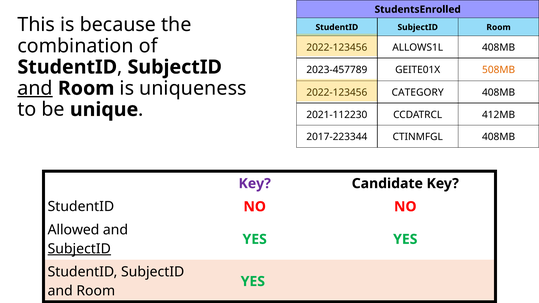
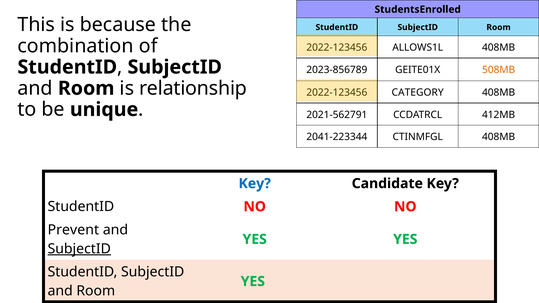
2023-457789: 2023-457789 -> 2023-856789
and at (35, 88) underline: present -> none
uniqueness: uniqueness -> relationship
2021-112230: 2021-112230 -> 2021-562791
2017-223344: 2017-223344 -> 2041-223344
Key at (255, 184) colour: purple -> blue
Allowed: Allowed -> Prevent
